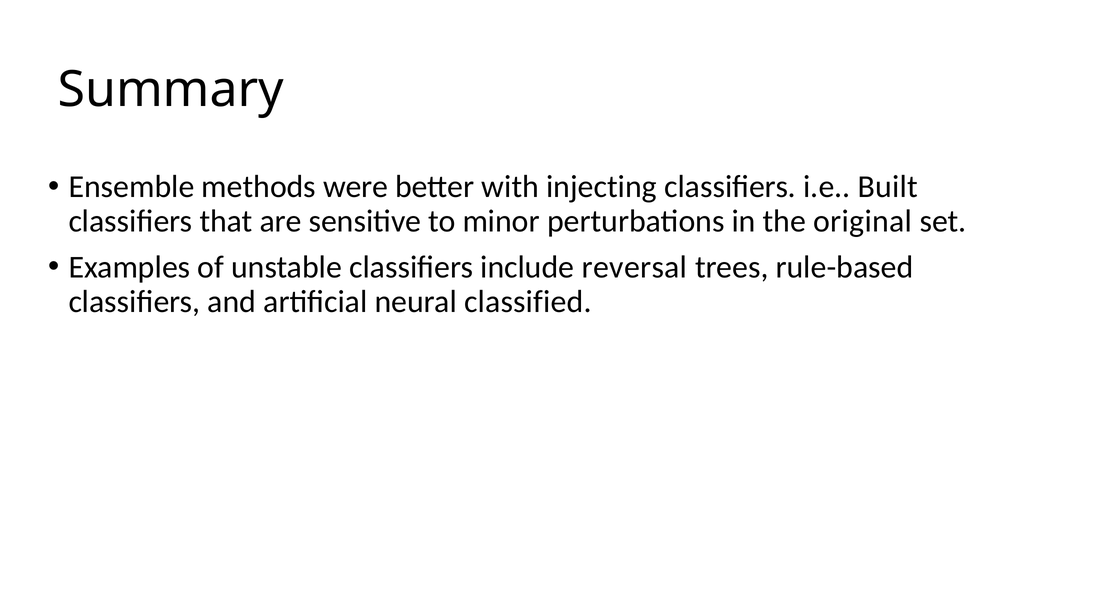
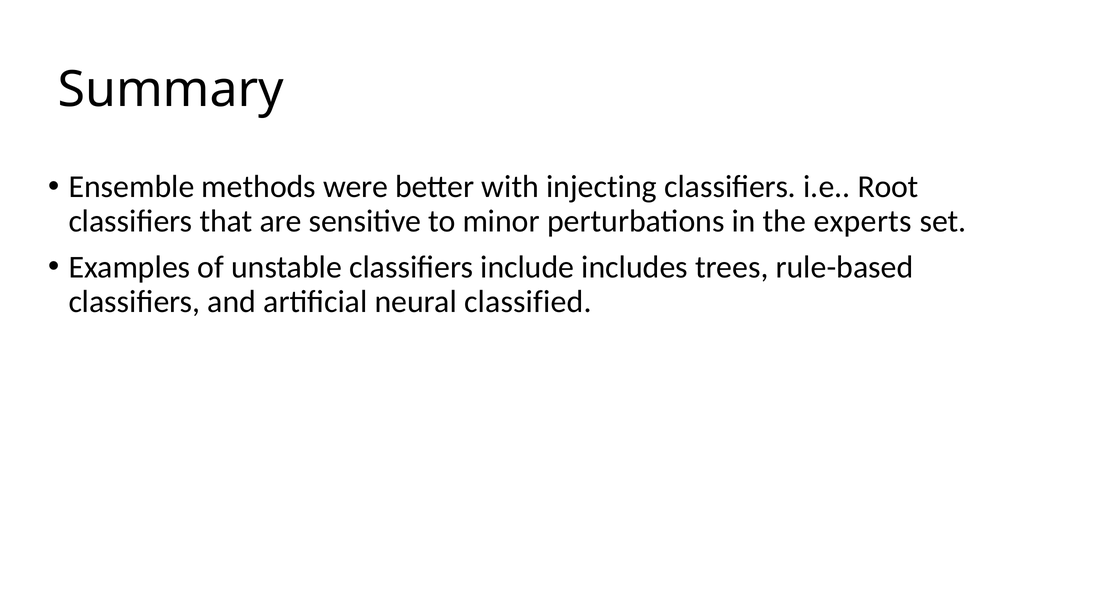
Built: Built -> Root
original: original -> experts
reversal: reversal -> includes
